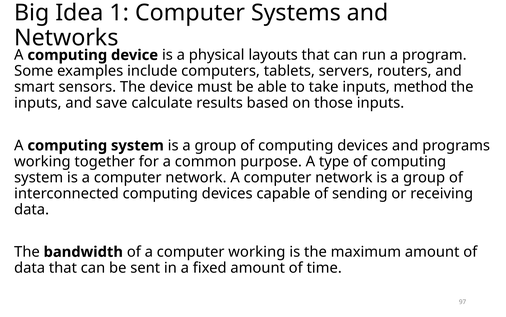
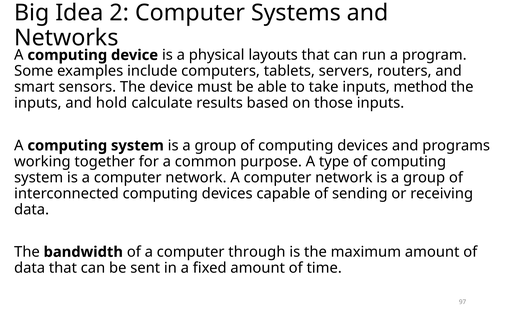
1: 1 -> 2
save: save -> hold
computer working: working -> through
